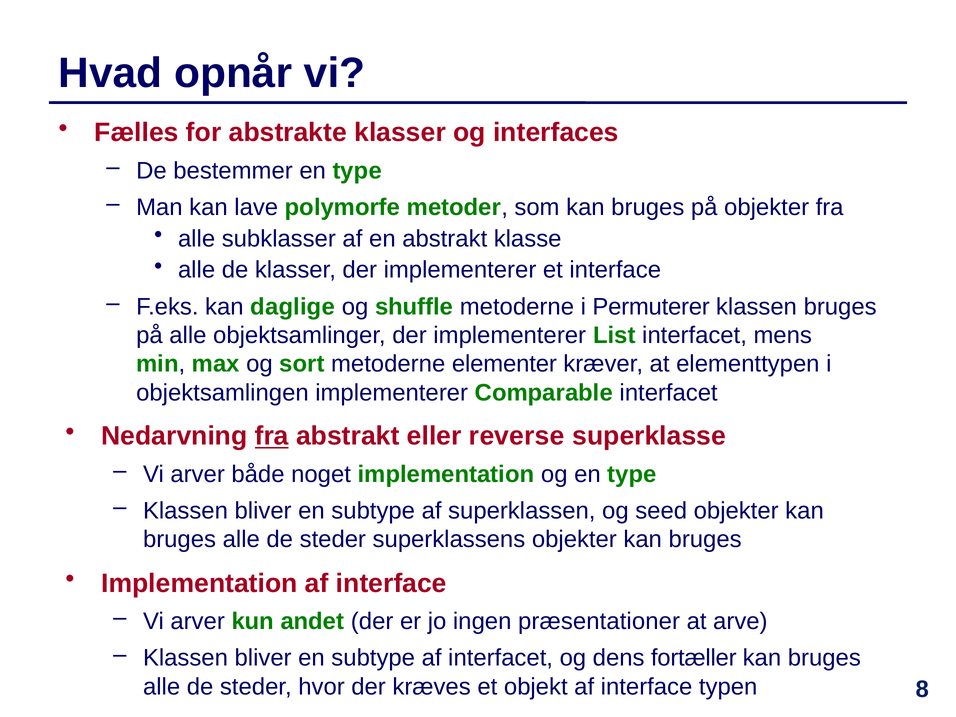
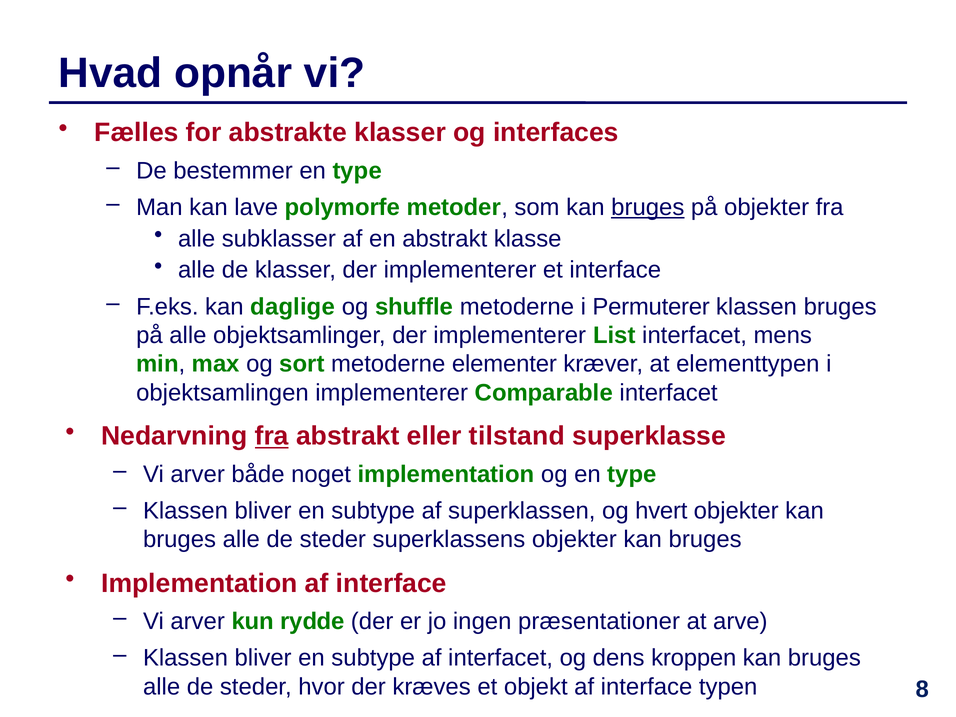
bruges at (648, 207) underline: none -> present
reverse: reverse -> tilstand
seed: seed -> hvert
andet: andet -> rydde
fortæller: fortæller -> kroppen
